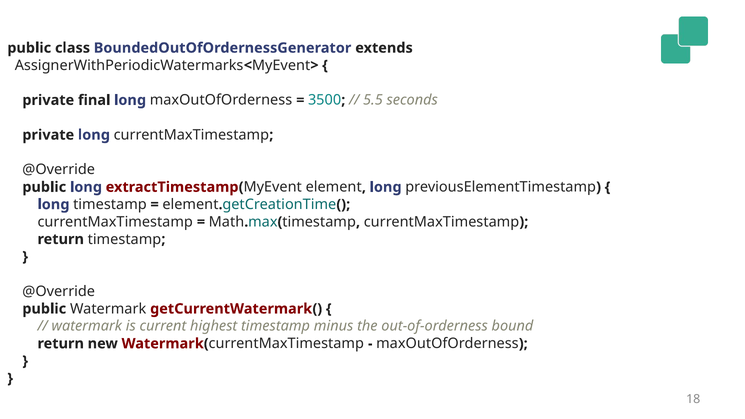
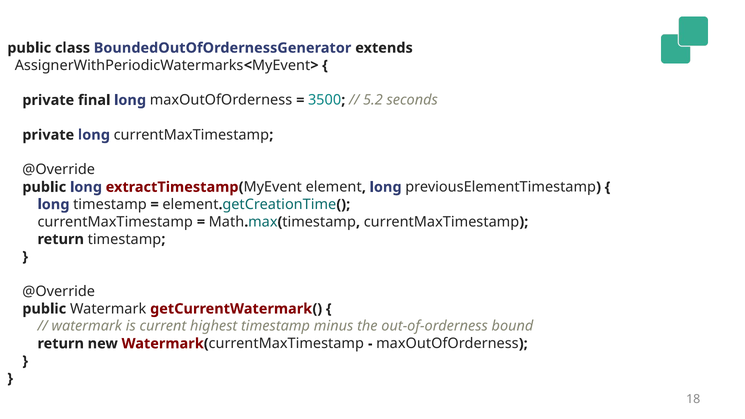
5.5: 5.5 -> 5.2
